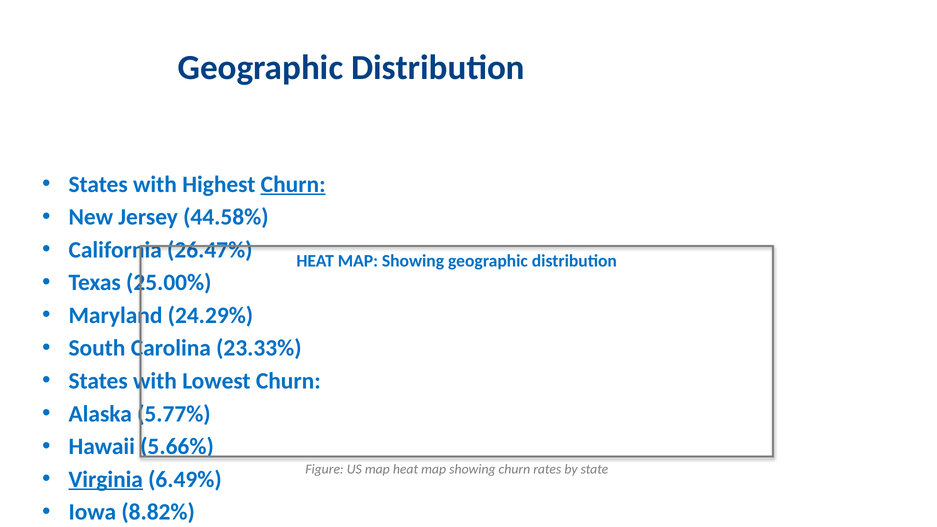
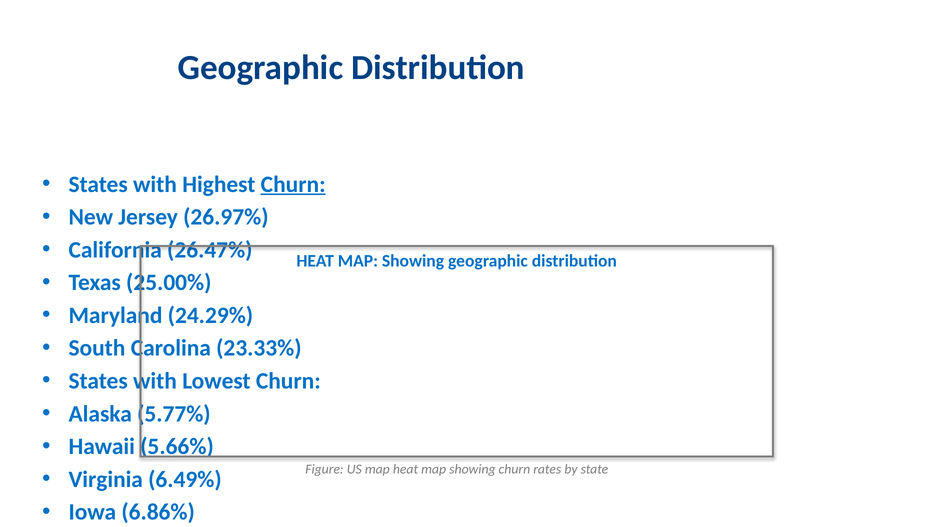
44.58%: 44.58% -> 26.97%
Virginia underline: present -> none
8.82%: 8.82% -> 6.86%
